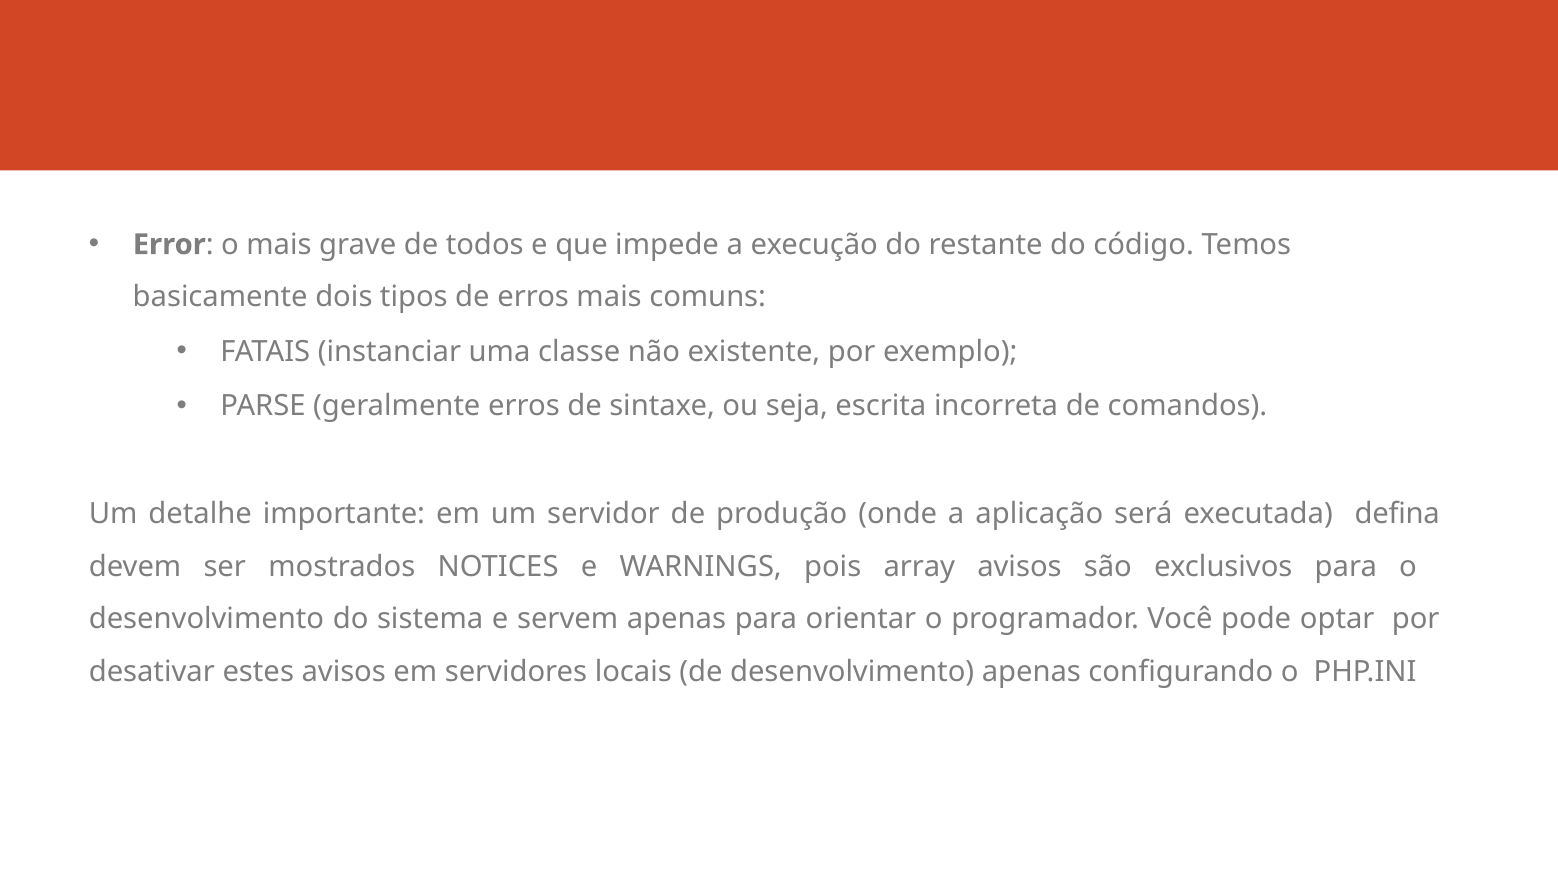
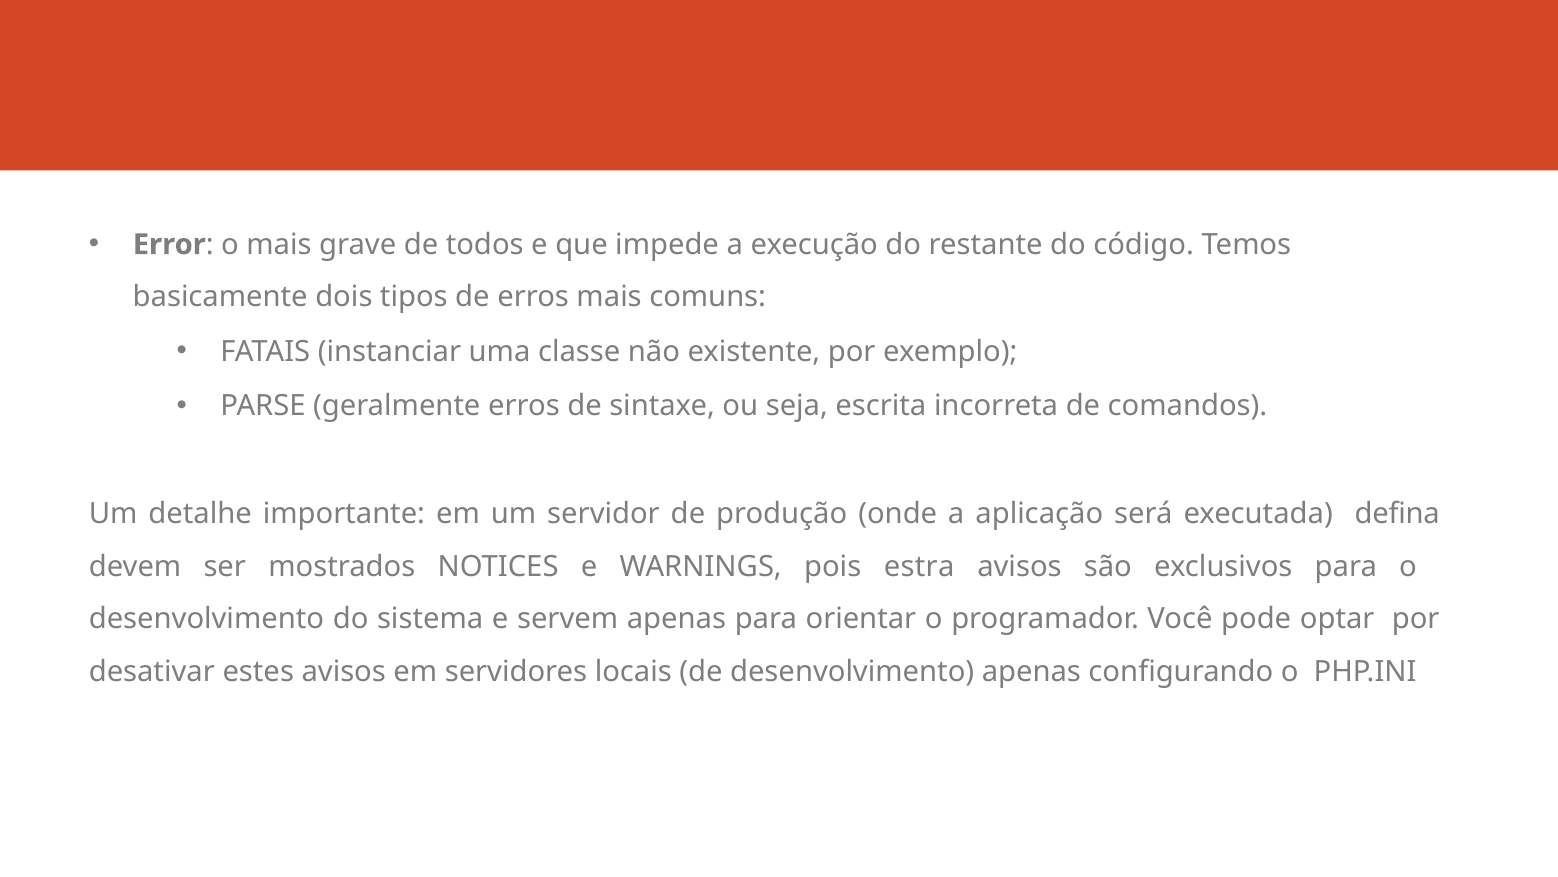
array: array -> estra
